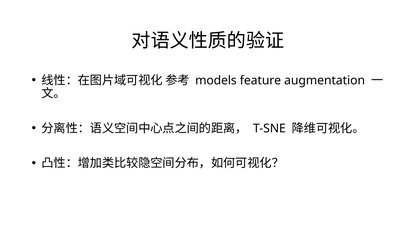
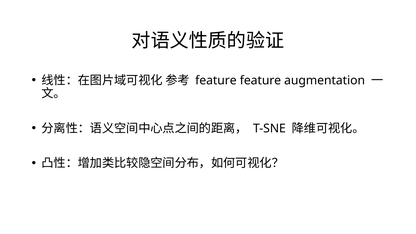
models at (216, 80): models -> feature
